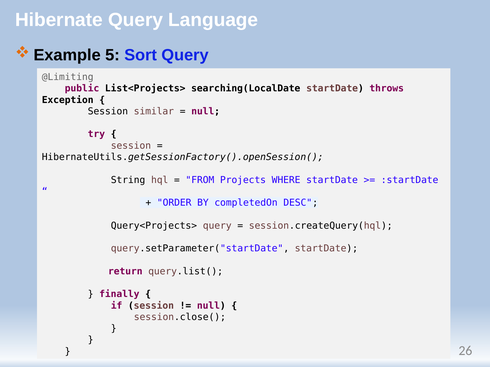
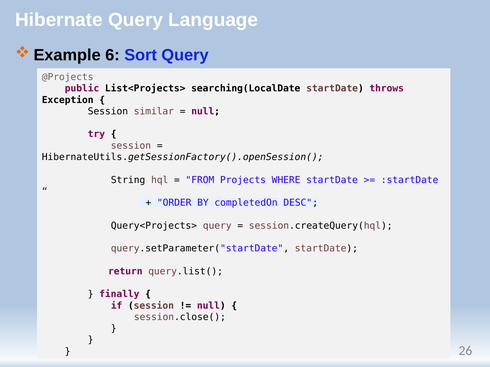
5: 5 -> 6
@Limiting: @Limiting -> @Projects
